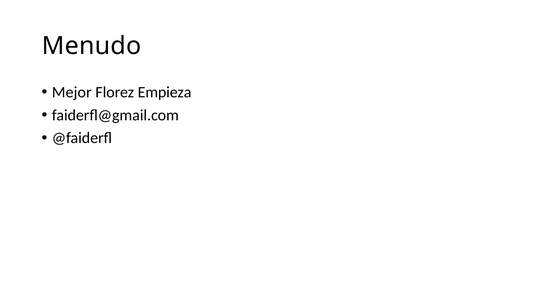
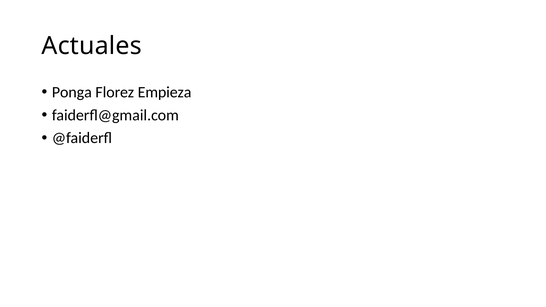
Menudo: Menudo -> Actuales
Mejor: Mejor -> Ponga
